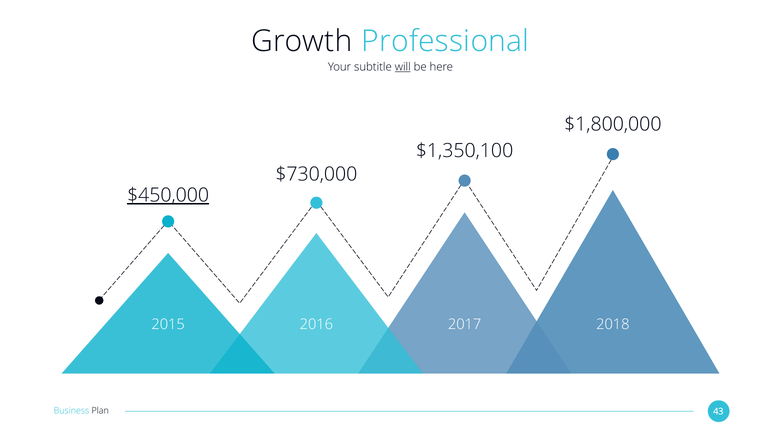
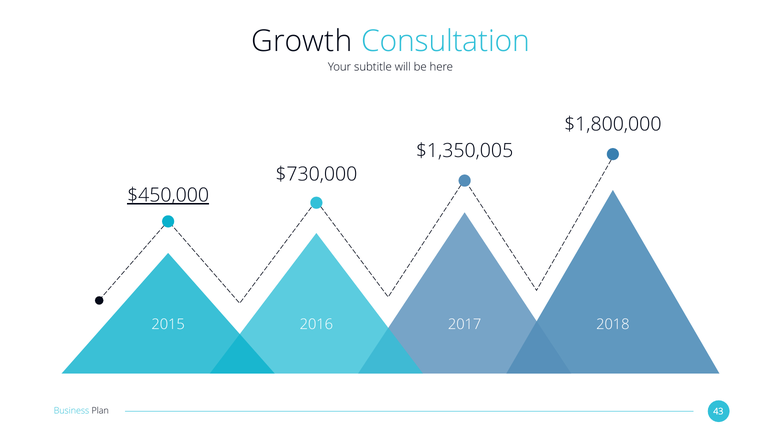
Professional: Professional -> Consultation
will underline: present -> none
$1,350,100: $1,350,100 -> $1,350,005
